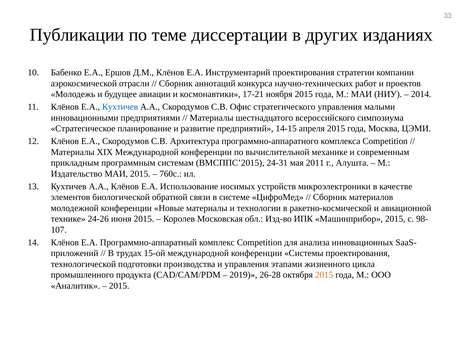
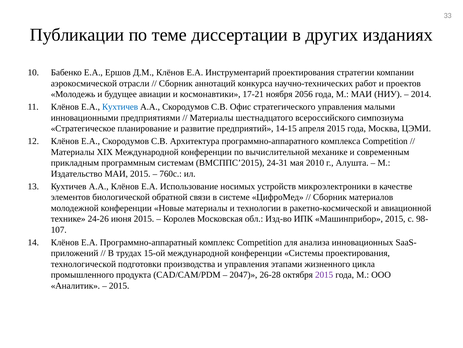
ноября 2015: 2015 -> 2056
2011: 2011 -> 2010
2019: 2019 -> 2047
2015 at (324, 274) colour: orange -> purple
